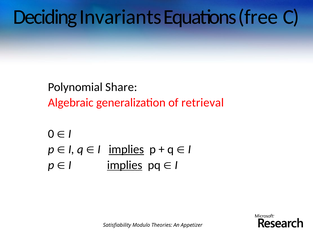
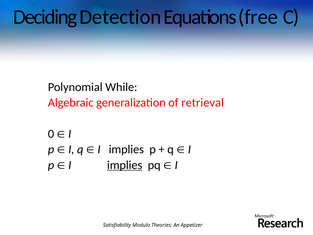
Invariants: Invariants -> Detection
Share: Share -> While
implies at (126, 149) underline: present -> none
